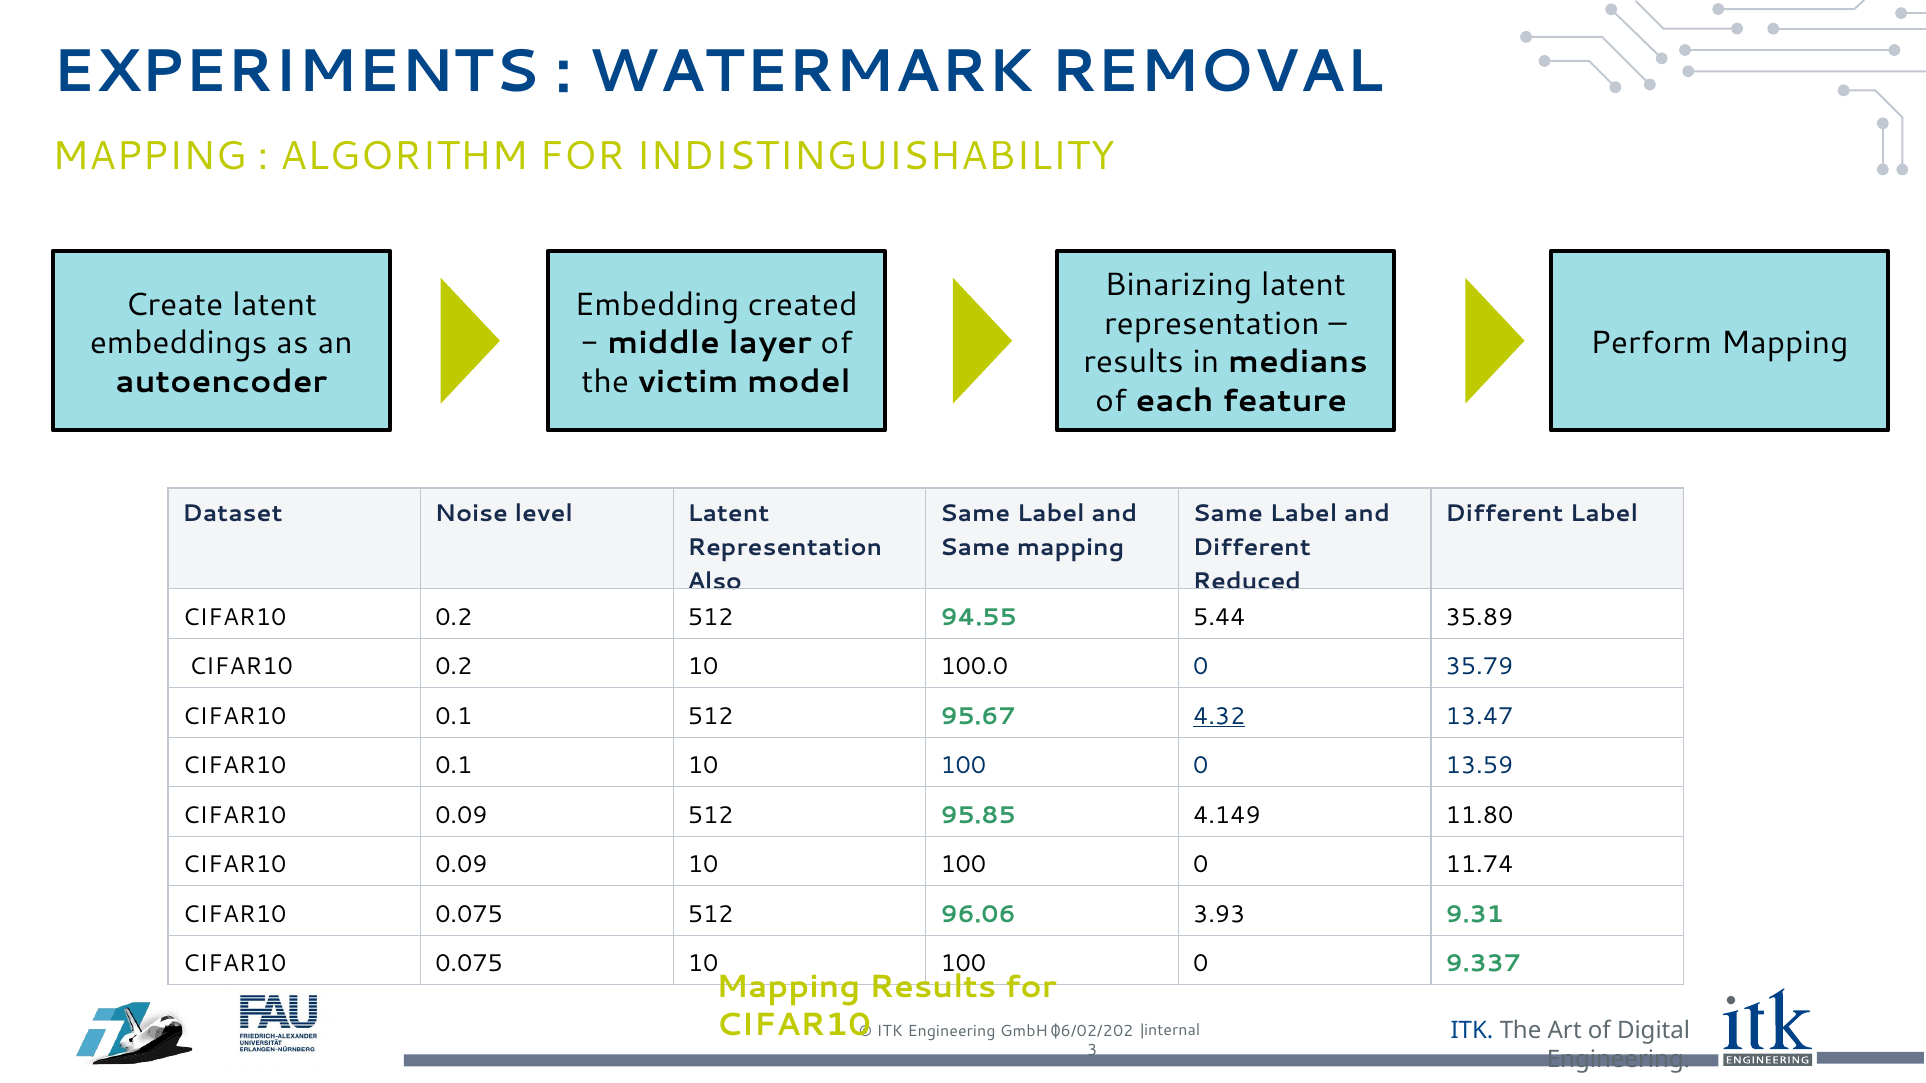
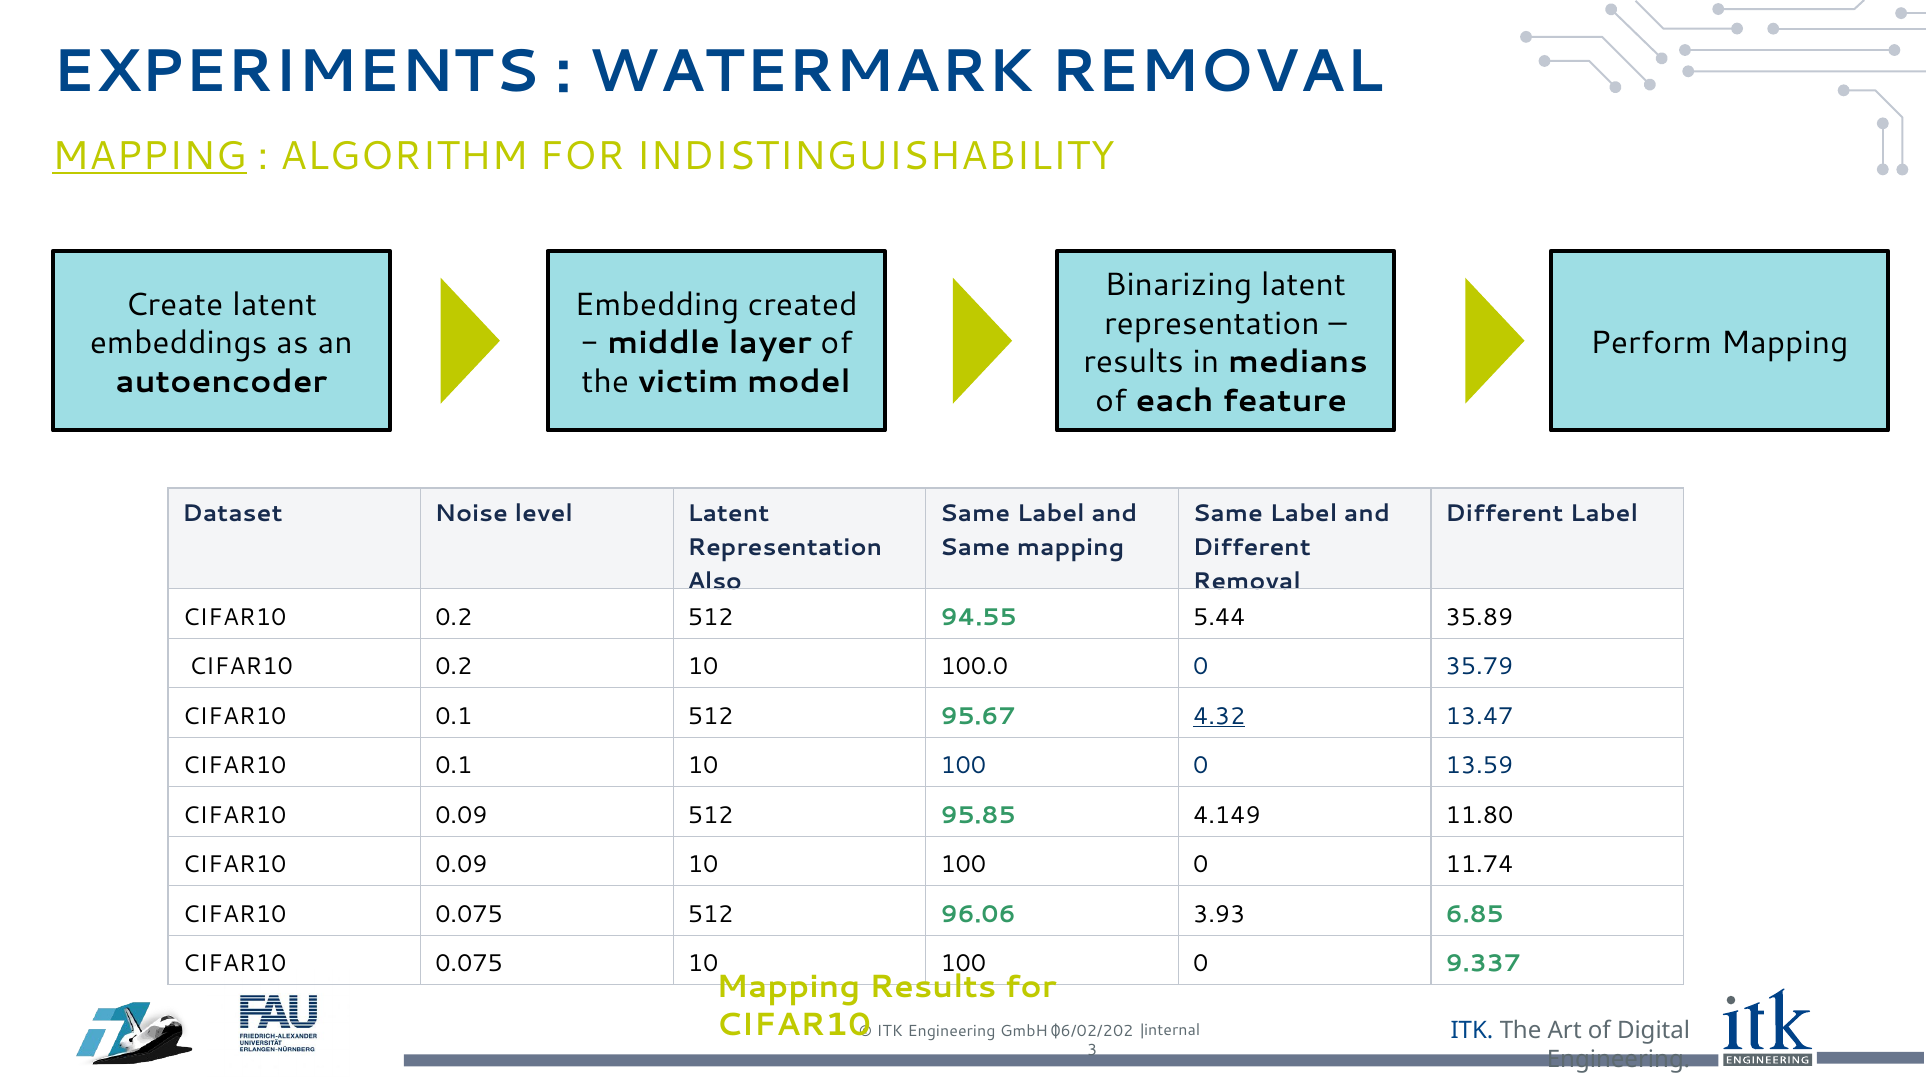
MAPPING at (149, 156) underline: none -> present
Reduced at (1247, 581): Reduced -> Removal
9.31: 9.31 -> 6.85
